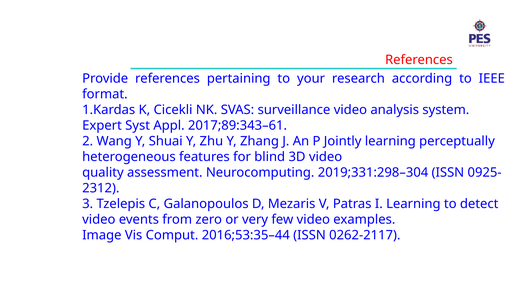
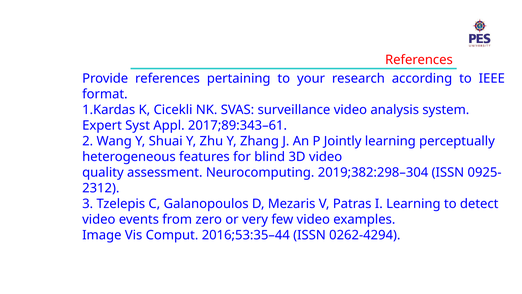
2019;331:298–304: 2019;331:298–304 -> 2019;382:298–304
0262-2117: 0262-2117 -> 0262-4294
